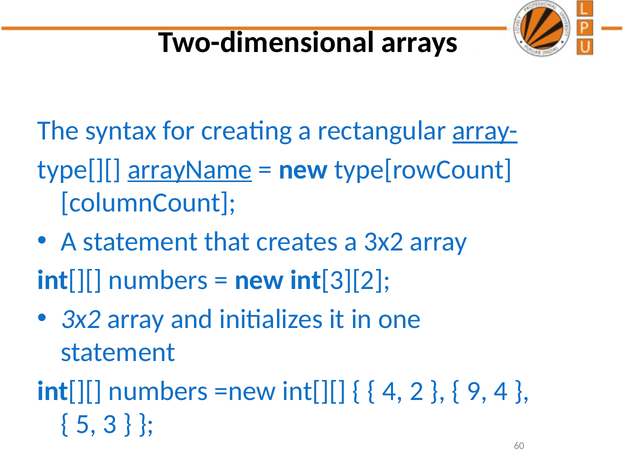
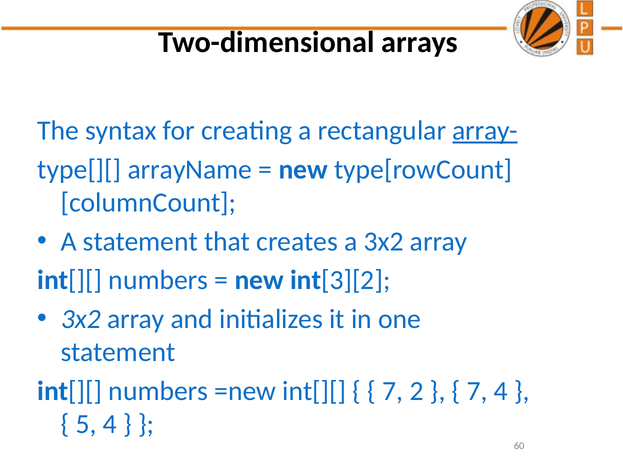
arrayName underline: present -> none
4 at (393, 391): 4 -> 7
9 at (477, 391): 9 -> 7
5 3: 3 -> 4
